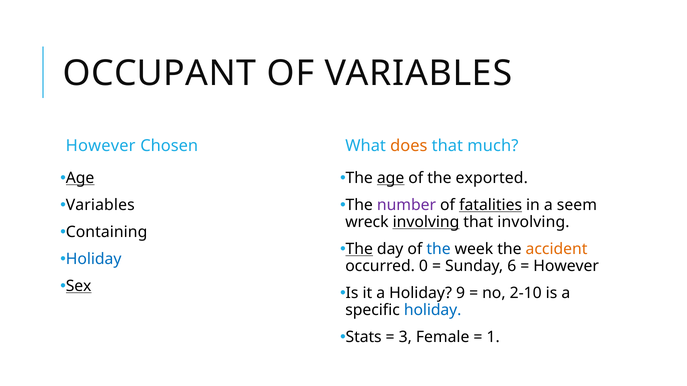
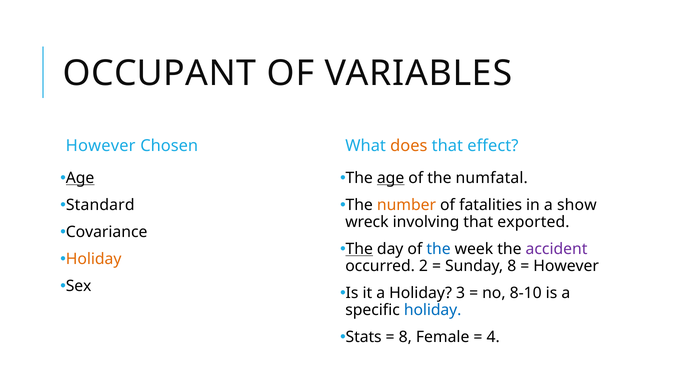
much: much -> effect
exported: exported -> numfatal
Variables at (100, 205): Variables -> Standard
number colour: purple -> orange
fatalities underline: present -> none
seem: seem -> show
involving at (426, 222) underline: present -> none
that involving: involving -> exported
Containing: Containing -> Covariance
accident colour: orange -> purple
Holiday at (94, 259) colour: blue -> orange
0: 0 -> 2
Sunday 6: 6 -> 8
Sex underline: present -> none
9: 9 -> 3
2-10: 2-10 -> 8-10
3 at (405, 337): 3 -> 8
1: 1 -> 4
